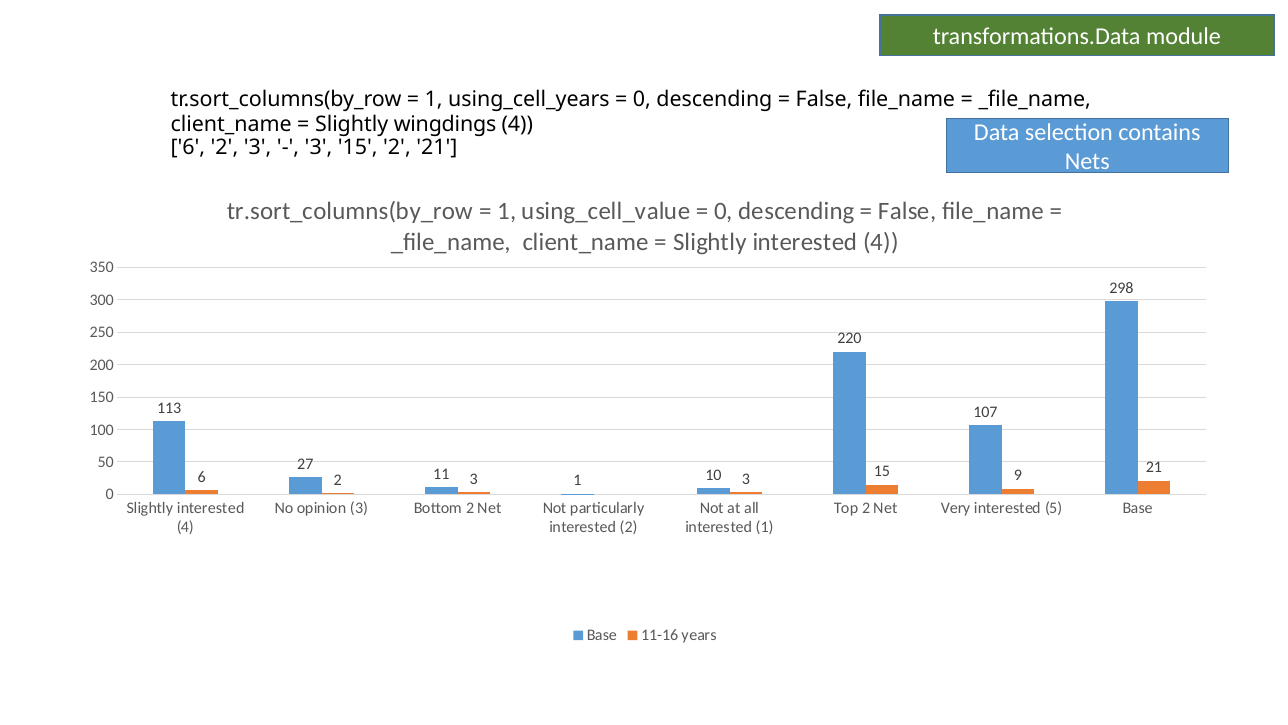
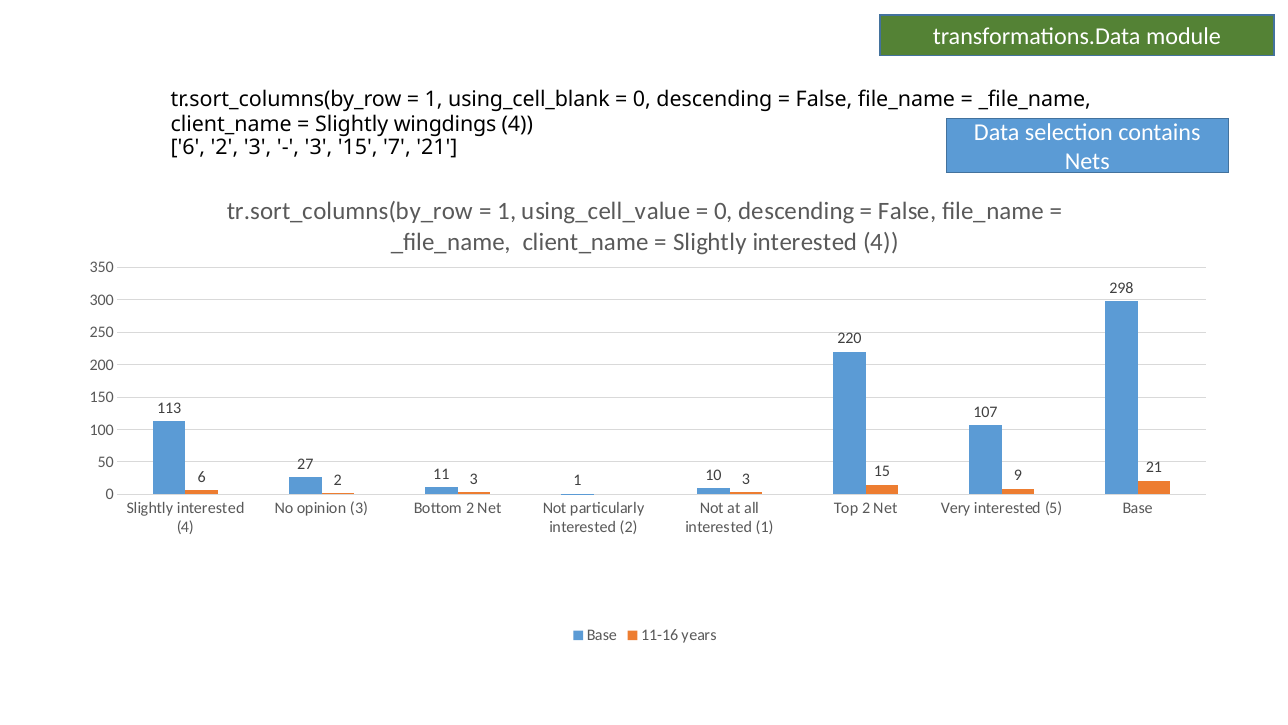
using_cell_years: using_cell_years -> using_cell_blank
15 2: 2 -> 7
